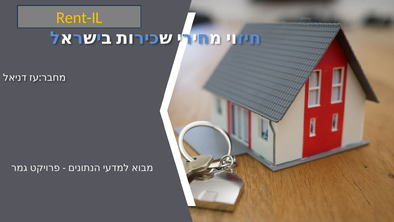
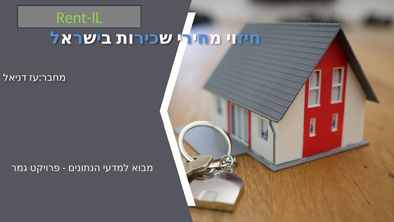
Rent-IL colour: yellow -> light green
